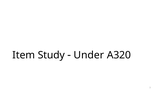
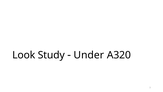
Item: Item -> Look
